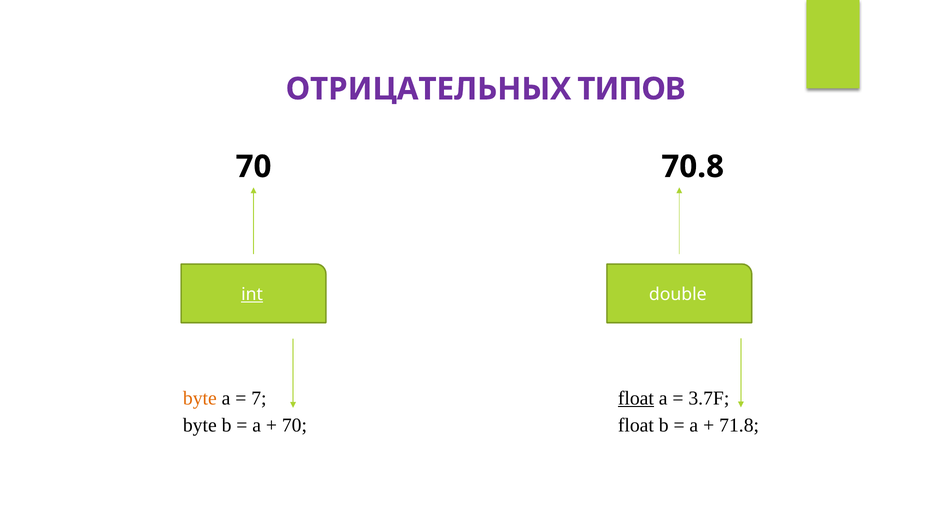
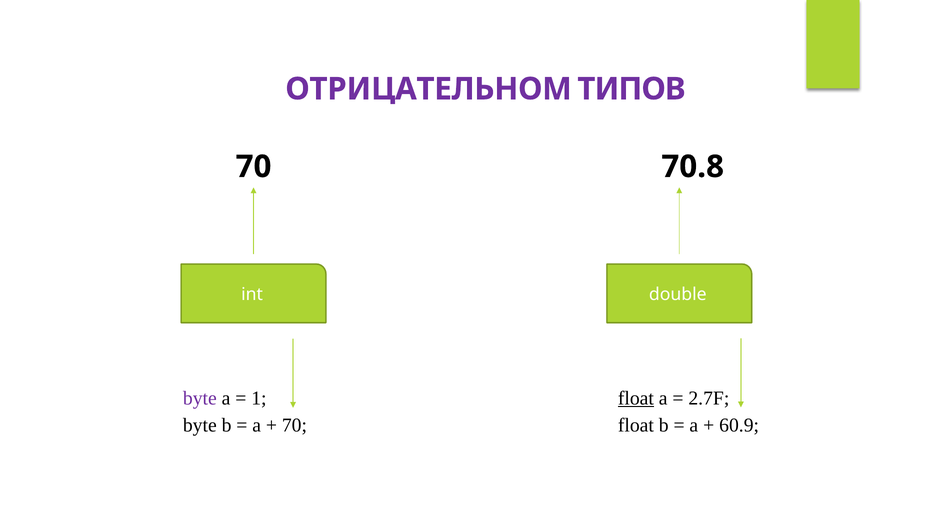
ОТРИЦАТЕЛЬНЫХ: ОТРИЦАТЕЛЬНЫХ -> ОТРИЦАТЕЛЬНОМ
int underline: present -> none
byte at (200, 398) colour: orange -> purple
7: 7 -> 1
3.7F: 3.7F -> 2.7F
71.8: 71.8 -> 60.9
